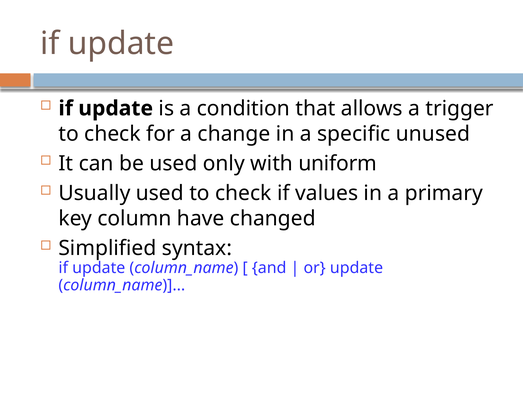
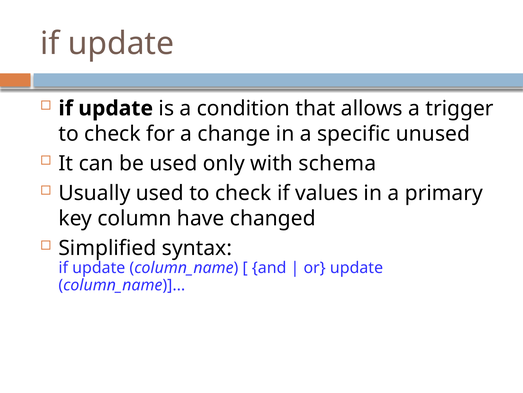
uniform: uniform -> schema
